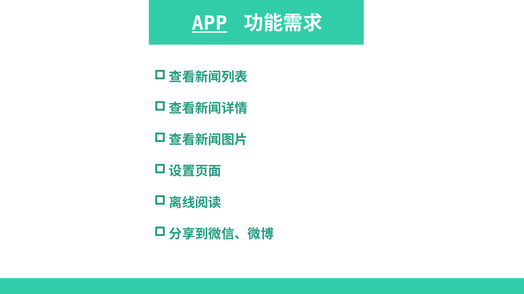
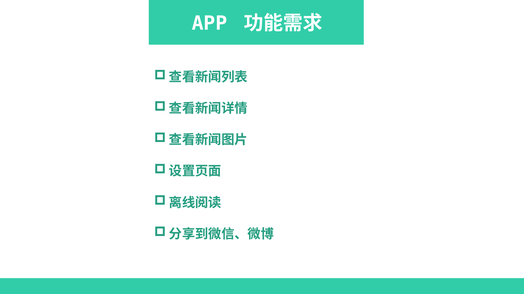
APP underline: present -> none
